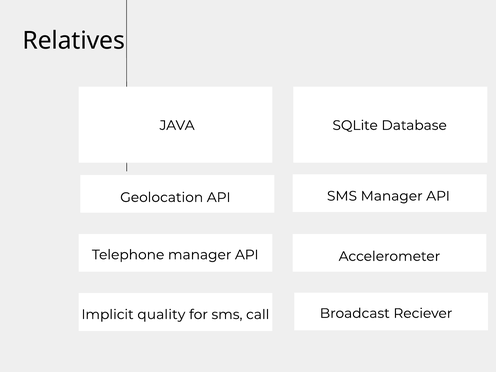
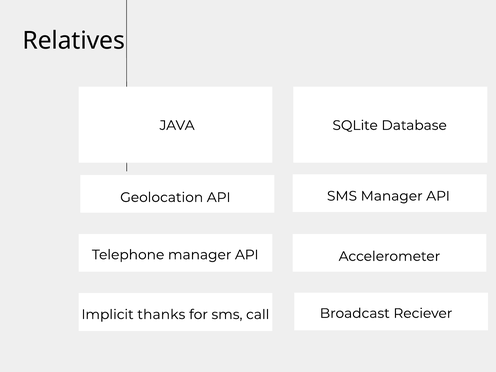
quality: quality -> thanks
